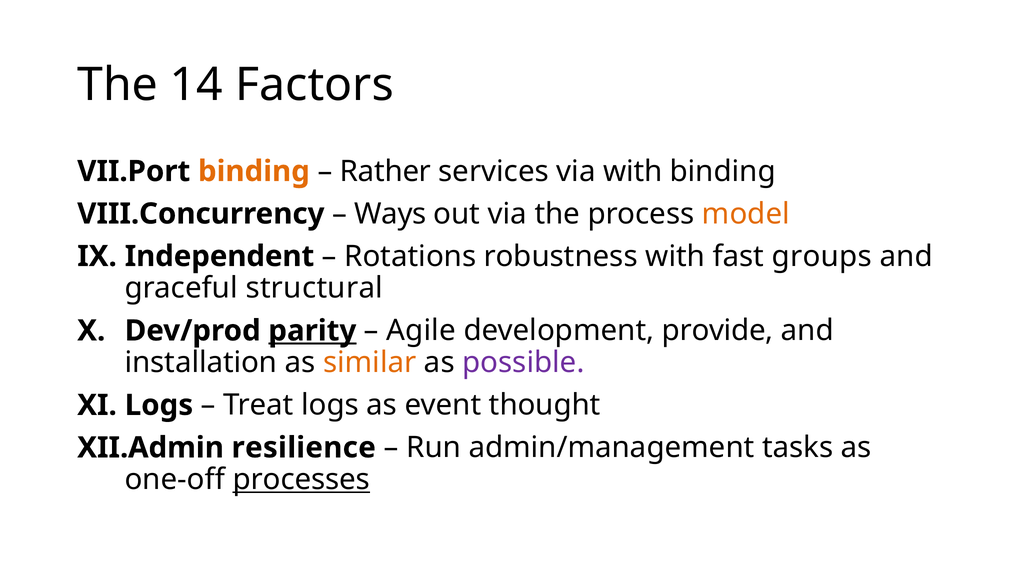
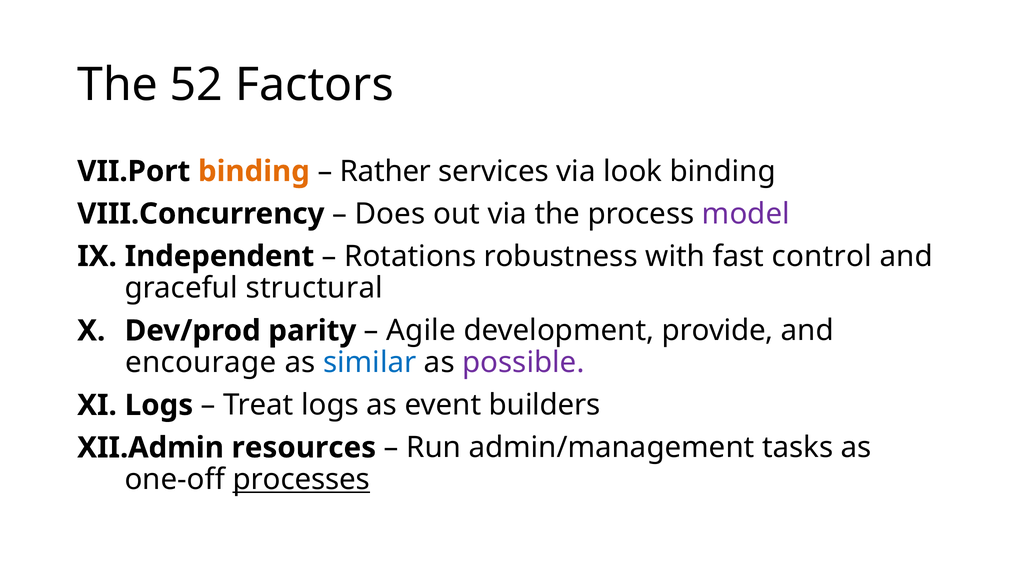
14: 14 -> 52
via with: with -> look
Ways: Ways -> Does
model colour: orange -> purple
groups: groups -> control
parity underline: present -> none
installation: installation -> encourage
similar colour: orange -> blue
thought: thought -> builders
resilience: resilience -> resources
